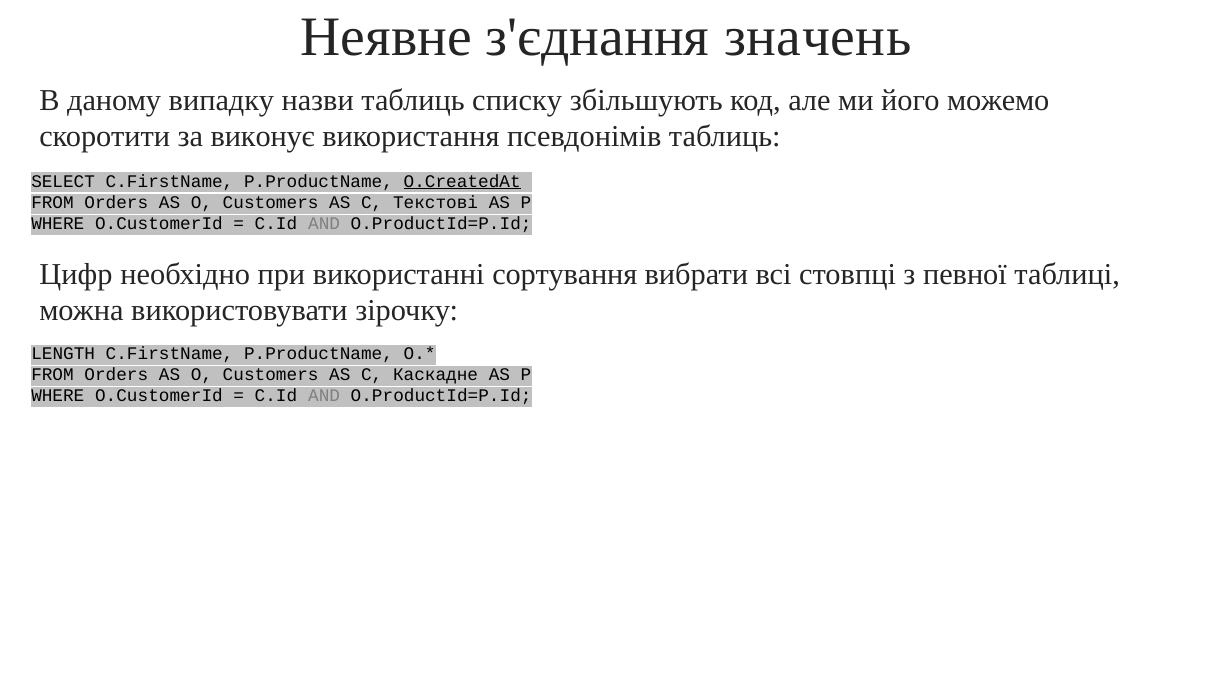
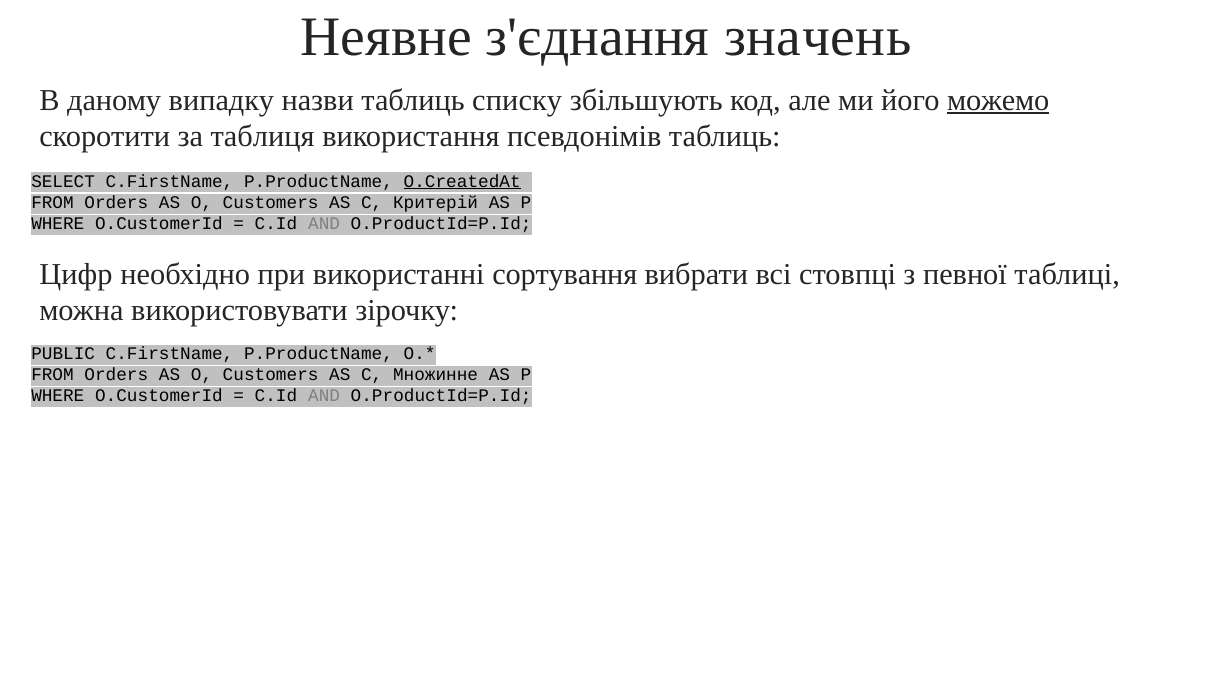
можемо underline: none -> present
виконує: виконує -> таблиця
Текстові: Текстові -> Критерій
LENGTH: LENGTH -> PUBLIC
Каскадне: Каскадне -> Множинне
